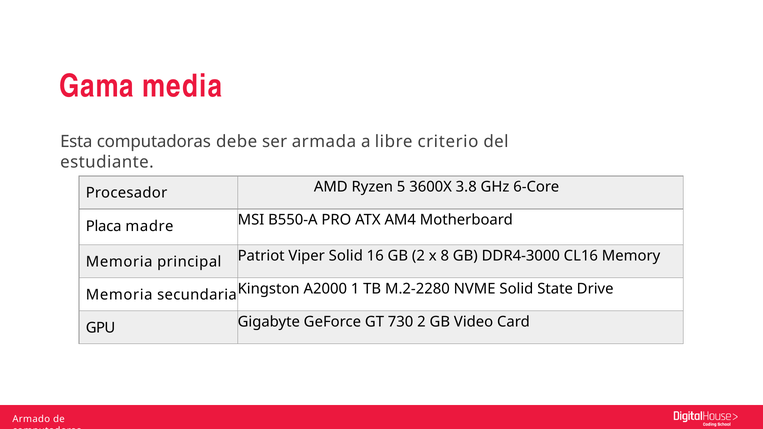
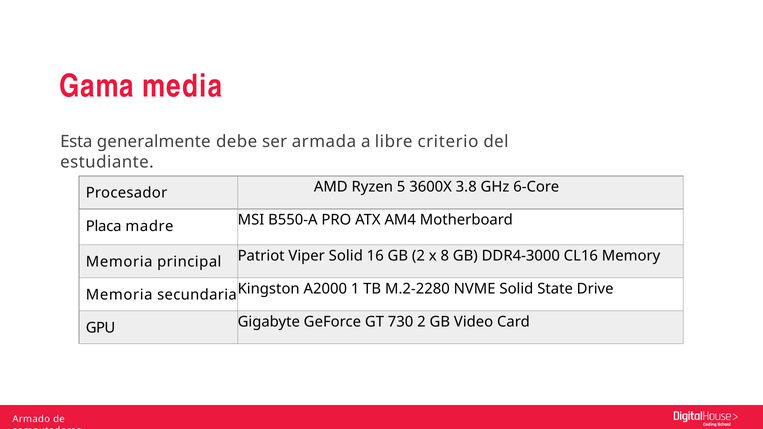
Esta computadoras: computadoras -> generalmente
